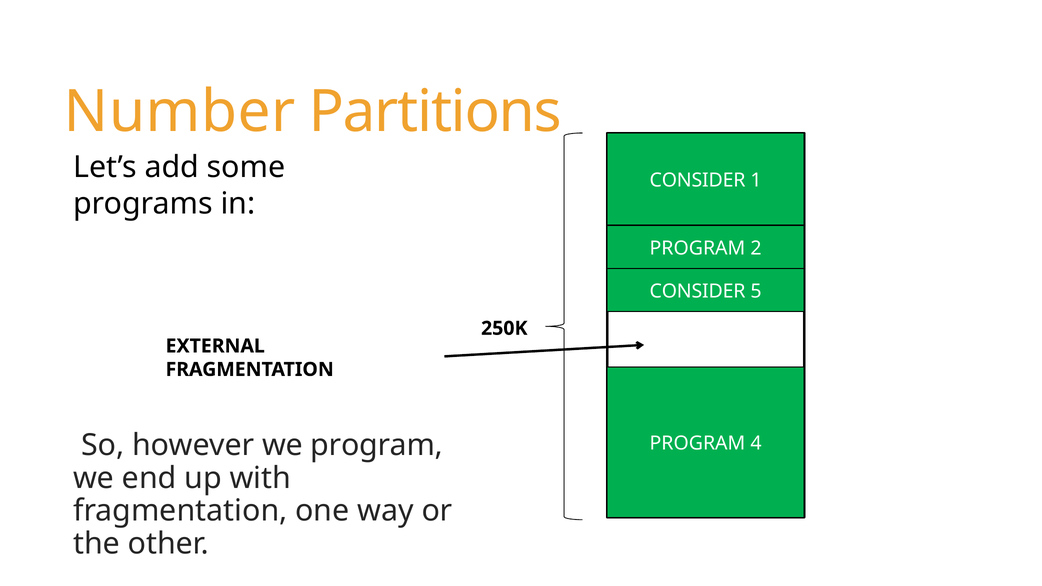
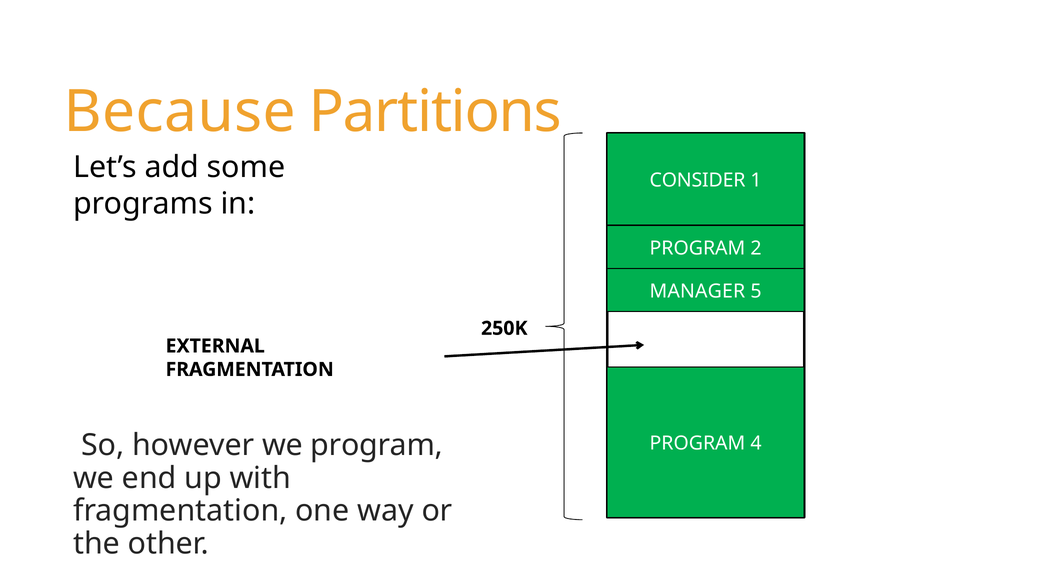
Number: Number -> Because
CONSIDER at (698, 291): CONSIDER -> MANAGER
